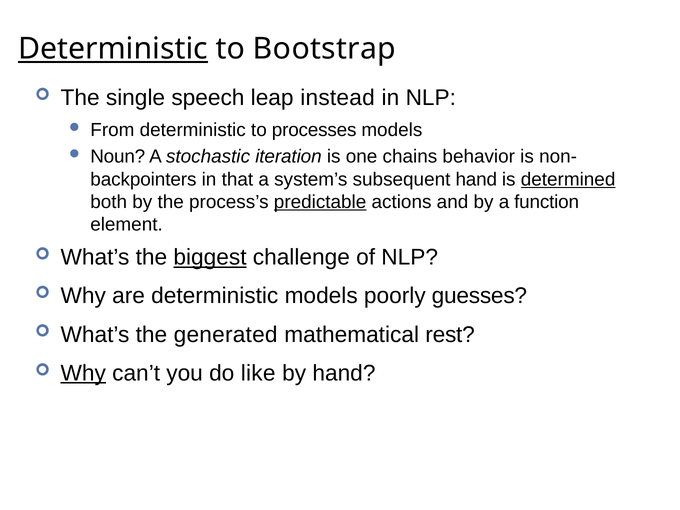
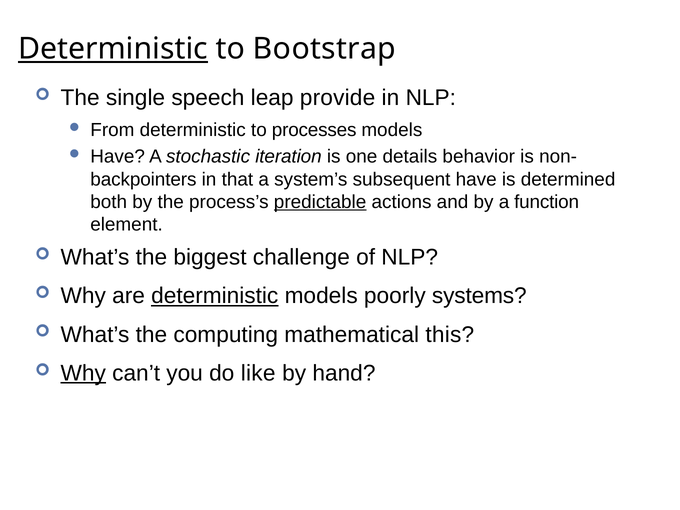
instead: instead -> provide
Noun at (118, 157): Noun -> Have
chains: chains -> details
subsequent hand: hand -> have
determined underline: present -> none
biggest underline: present -> none
deterministic at (215, 296) underline: none -> present
guesses: guesses -> systems
generated: generated -> computing
rest: rest -> this
